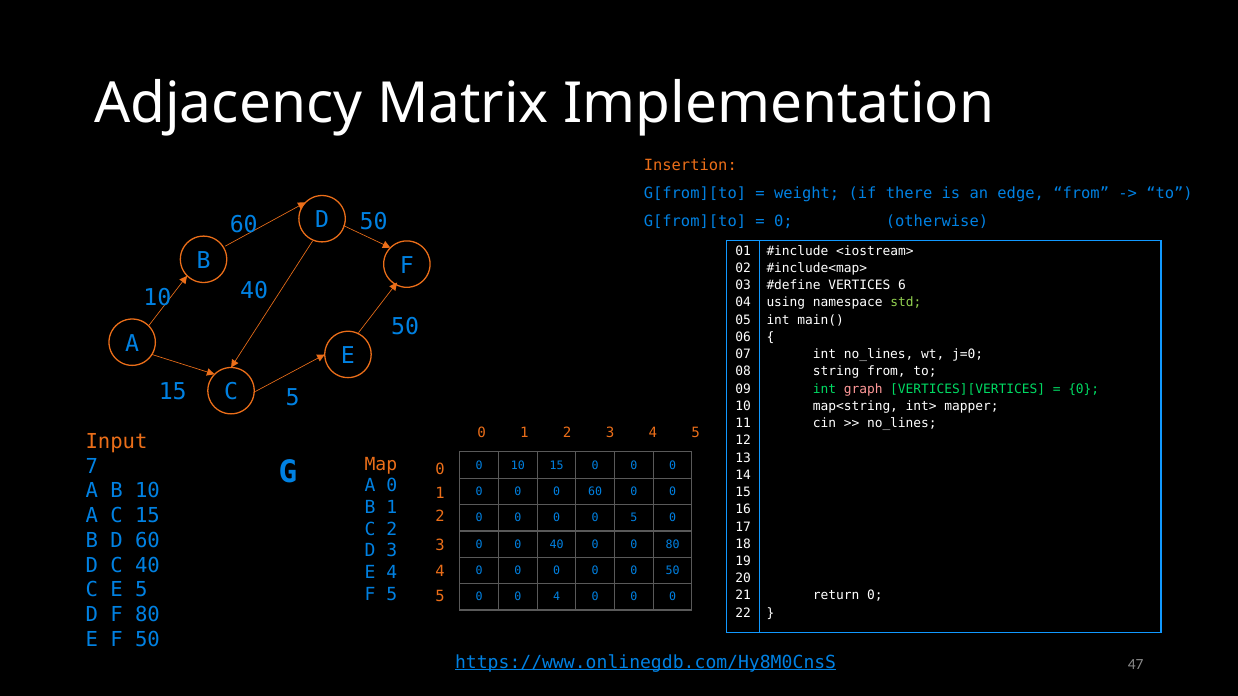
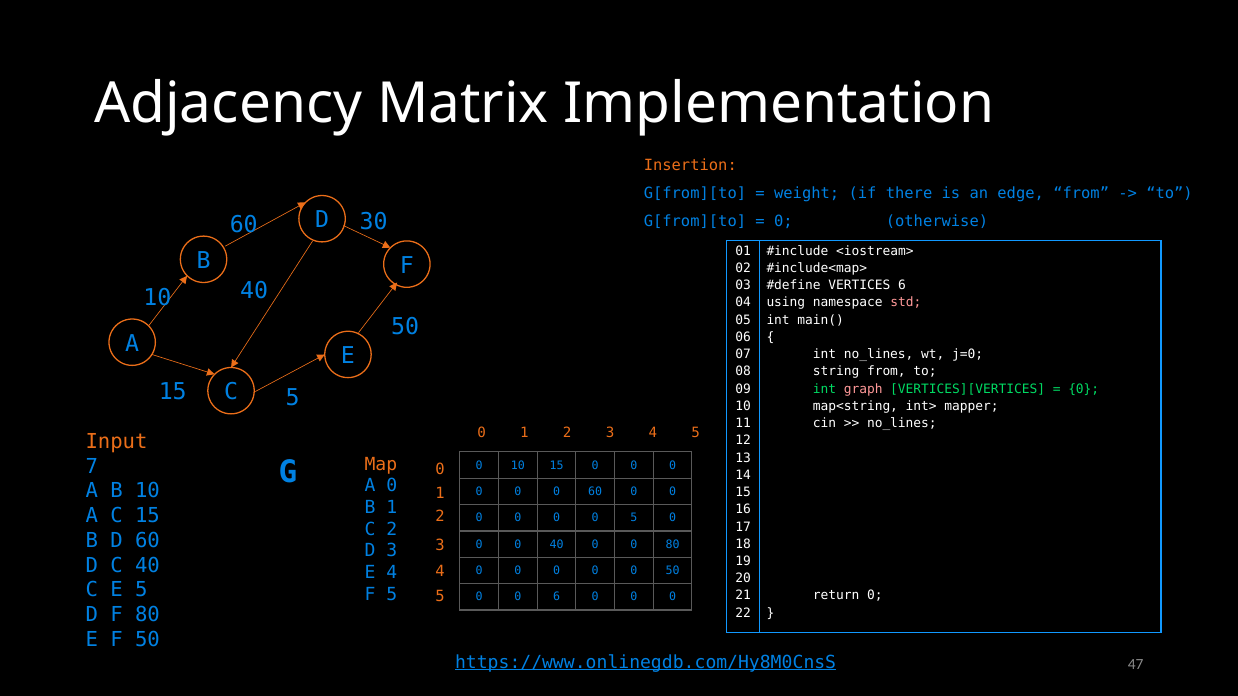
60 50: 50 -> 30
std colour: light green -> pink
0 4: 4 -> 6
